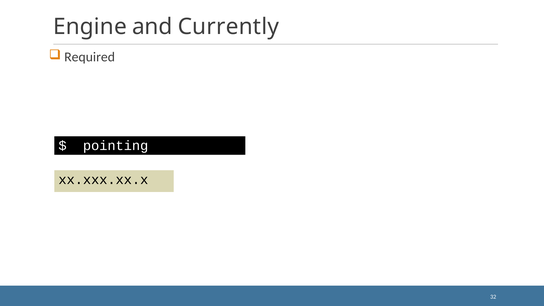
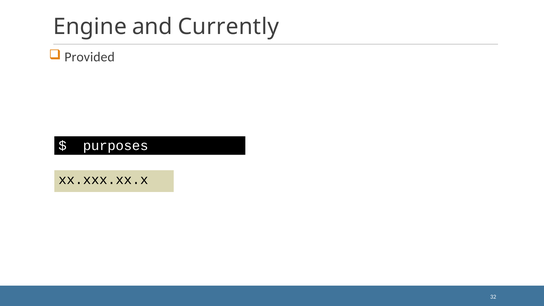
Required: Required -> Provided
pointing: pointing -> purposes
